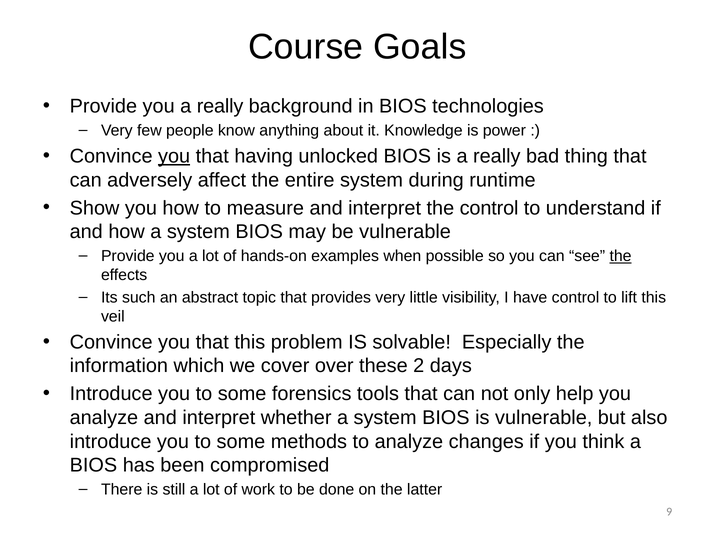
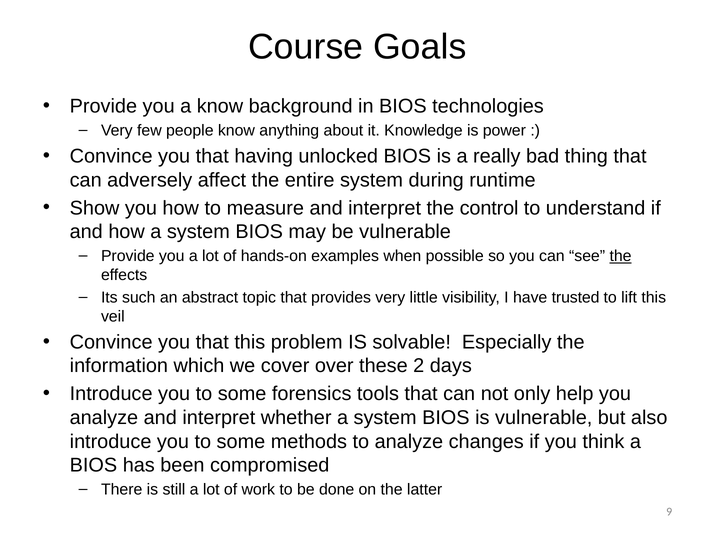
you a really: really -> know
you at (174, 156) underline: present -> none
have control: control -> trusted
